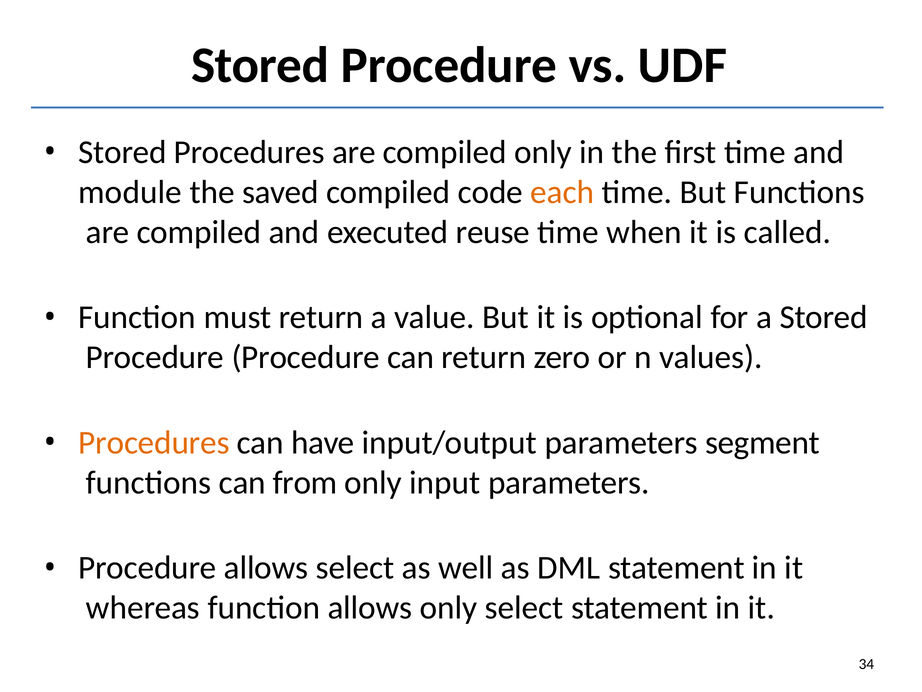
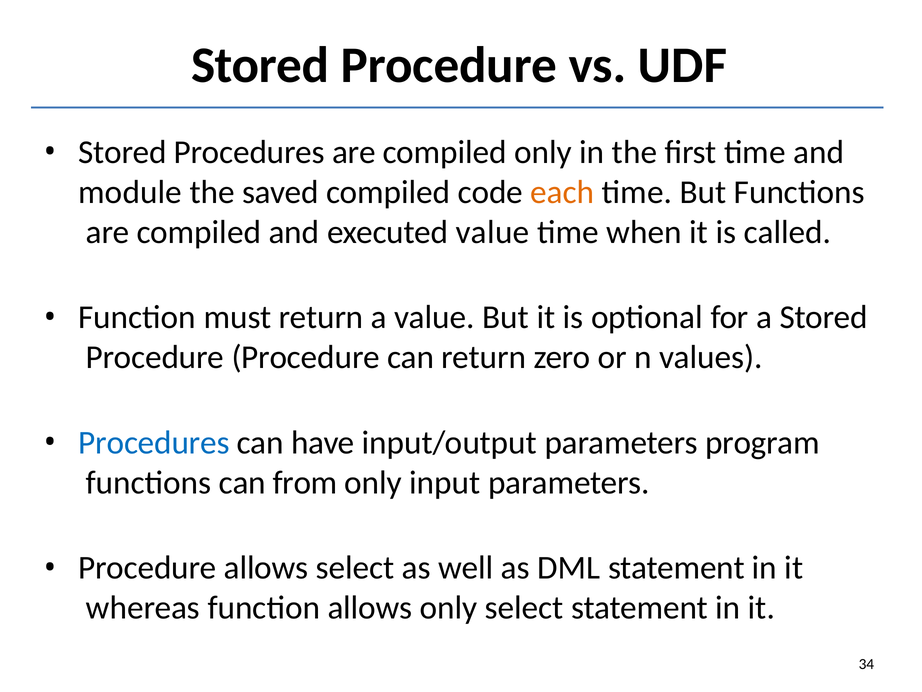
executed reuse: reuse -> value
Procedures at (154, 442) colour: orange -> blue
segment: segment -> program
